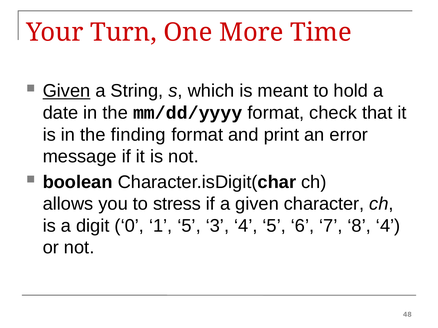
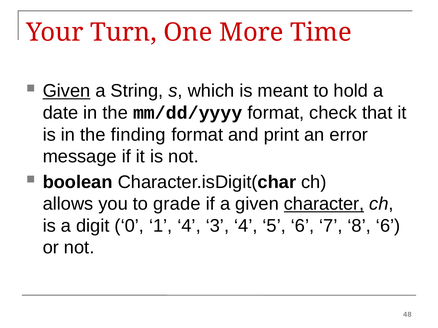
stress: stress -> grade
character underline: none -> present
1 5: 5 -> 4
8 4: 4 -> 6
